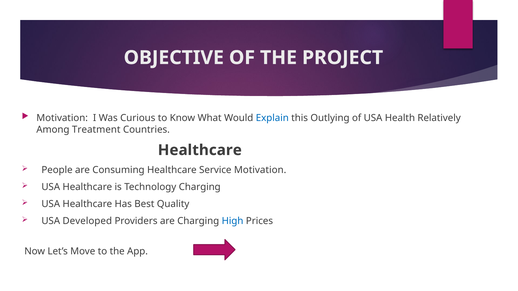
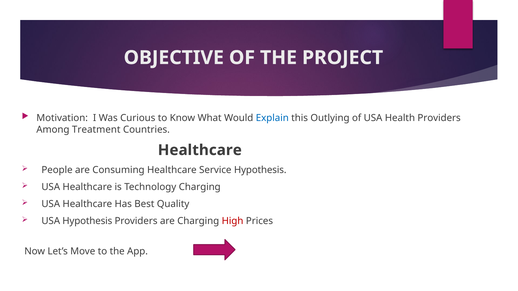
Health Relatively: Relatively -> Providers
Service Motivation: Motivation -> Hypothesis
USA Developed: Developed -> Hypothesis
High colour: blue -> red
